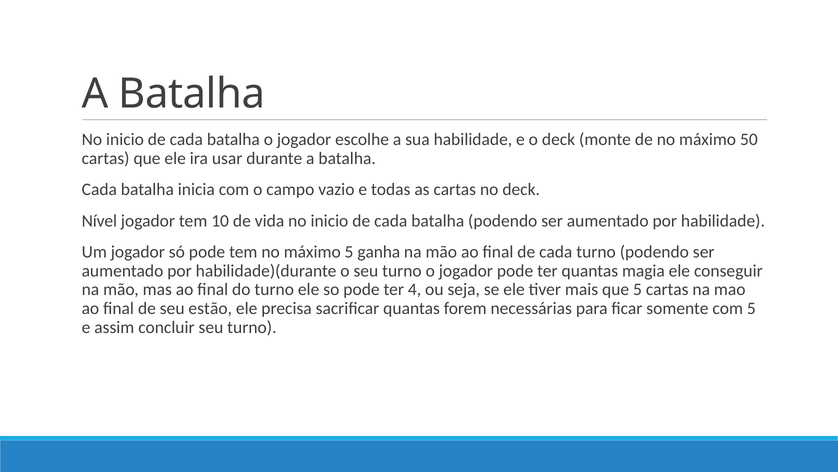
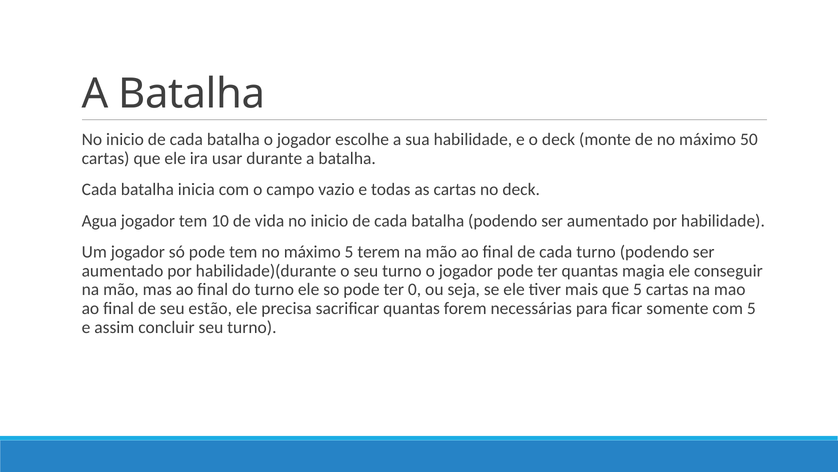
Nível: Nível -> Agua
ganha: ganha -> terem
4: 4 -> 0
